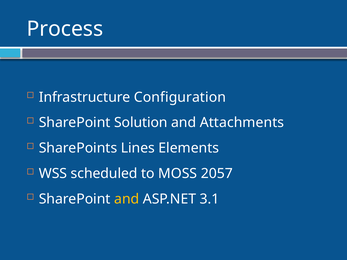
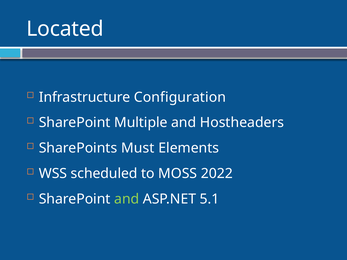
Process: Process -> Located
Solution: Solution -> Multiple
Attachments: Attachments -> Hostheaders
Lines: Lines -> Must
2057: 2057 -> 2022
and at (127, 199) colour: yellow -> light green
3.1: 3.1 -> 5.1
